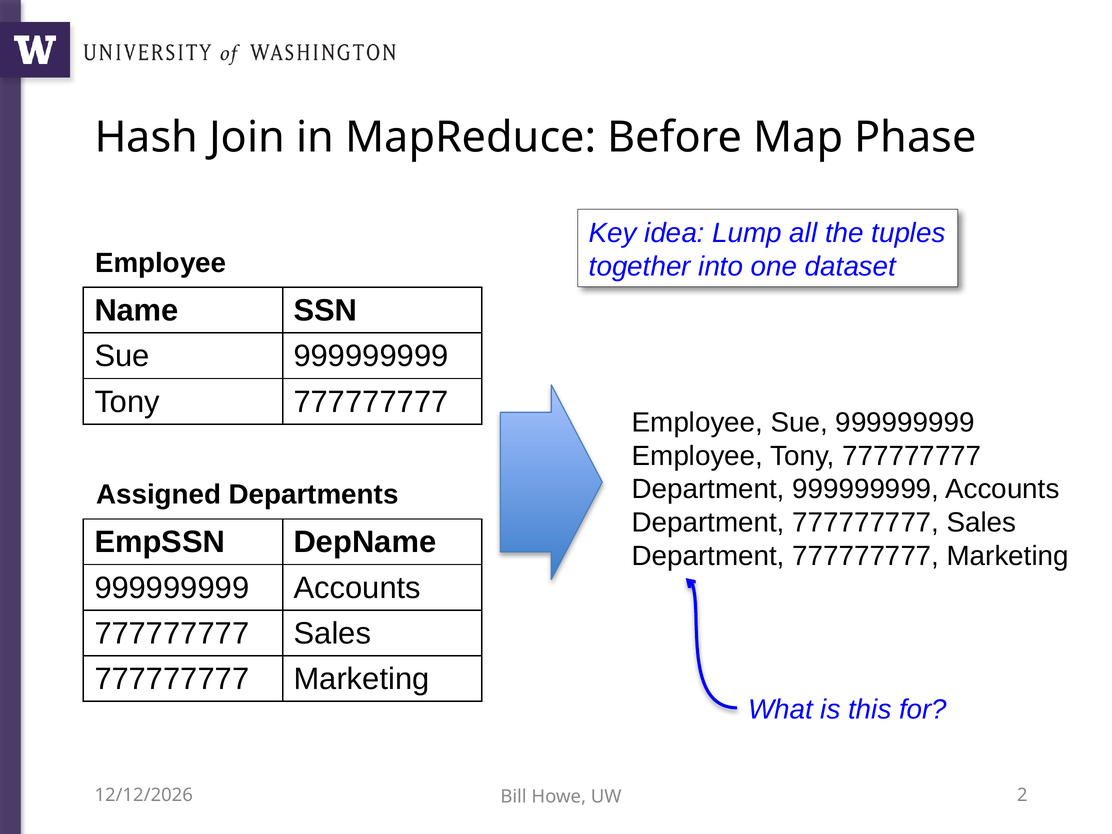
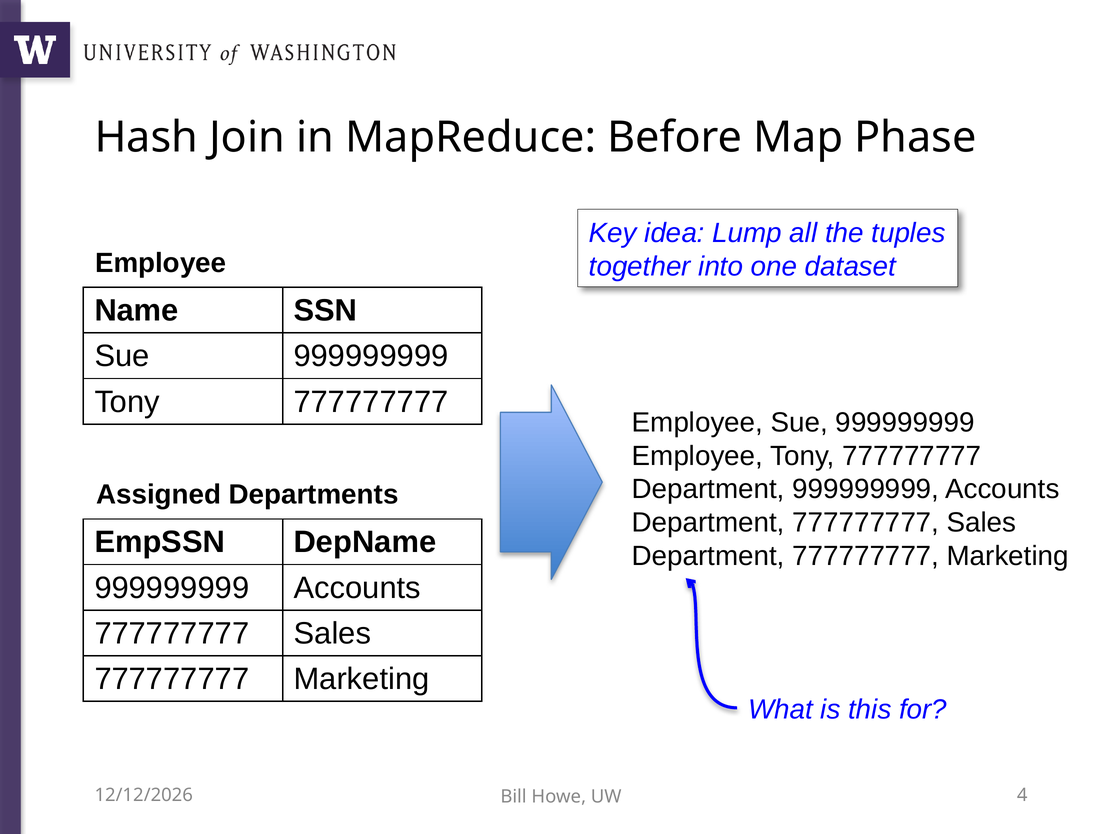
2: 2 -> 4
